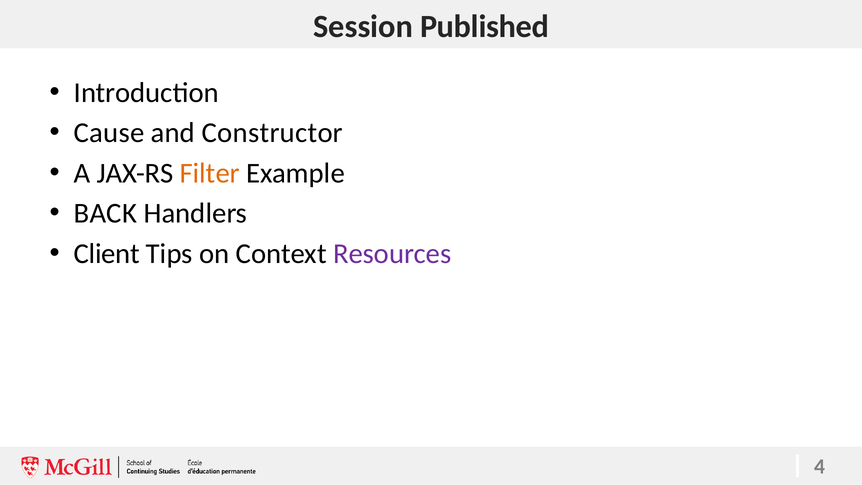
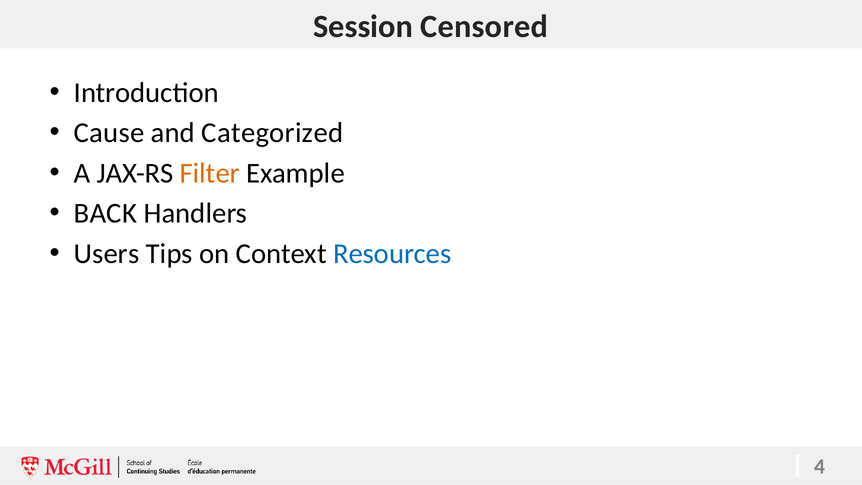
Published: Published -> Censored
Constructor: Constructor -> Categorized
Client: Client -> Users
Resources colour: purple -> blue
